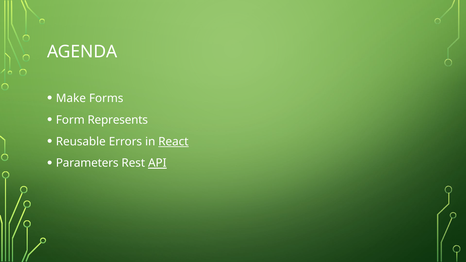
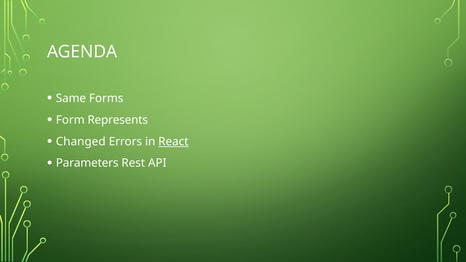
Make: Make -> Same
Reusable: Reusable -> Changed
API underline: present -> none
